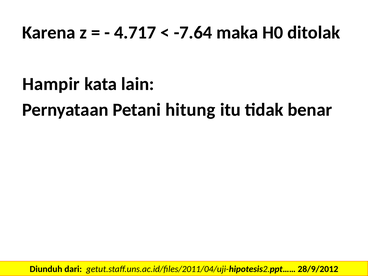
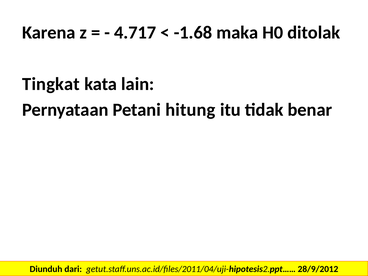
-7.64: -7.64 -> -1.68
Hampir: Hampir -> Tingkat
